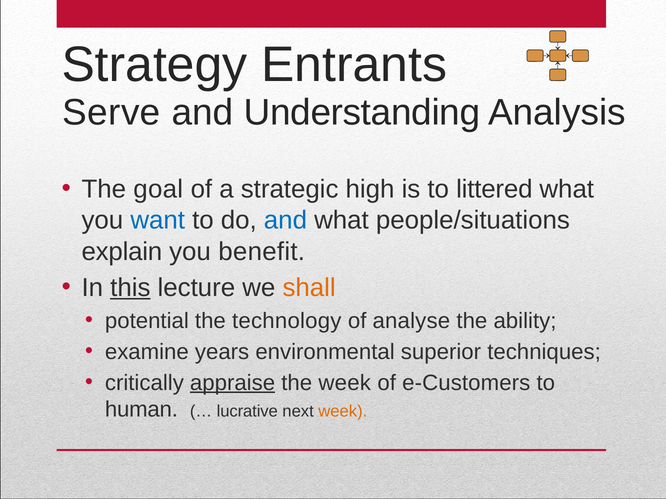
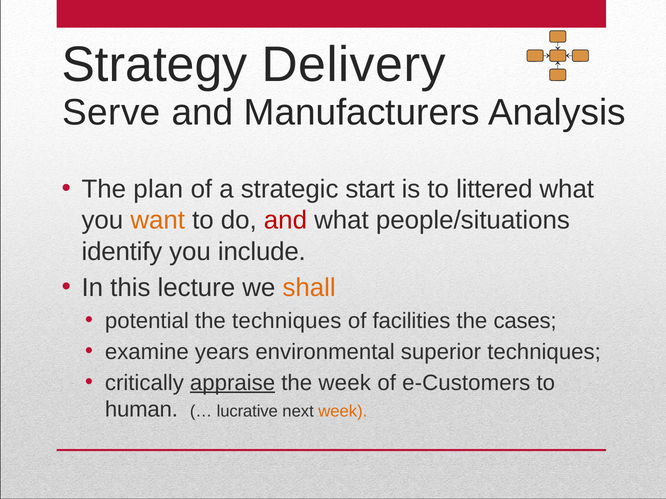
Entrants: Entrants -> Delivery
Understanding: Understanding -> Manufacturers
goal: goal -> plan
high: high -> start
want colour: blue -> orange
and at (285, 221) colour: blue -> red
explain: explain -> identify
benefit: benefit -> include
this underline: present -> none
the technology: technology -> techniques
analyse: analyse -> facilities
ability: ability -> cases
